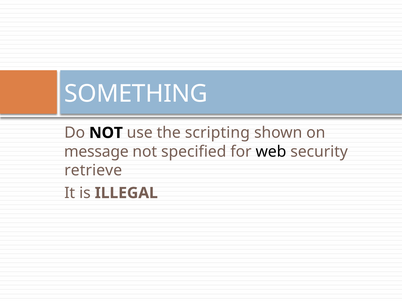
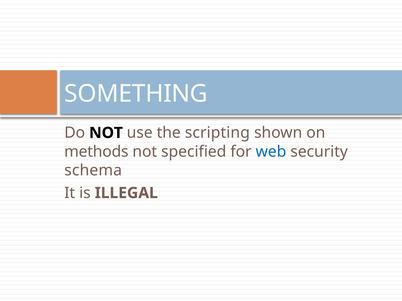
message: message -> methods
web colour: black -> blue
retrieve: retrieve -> schema
